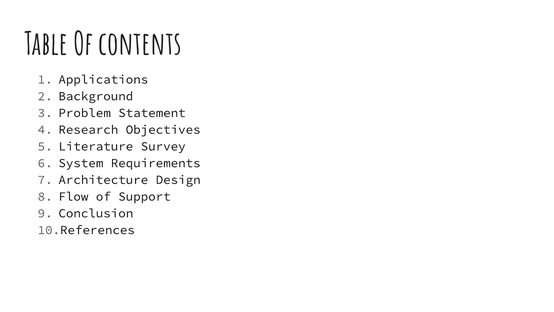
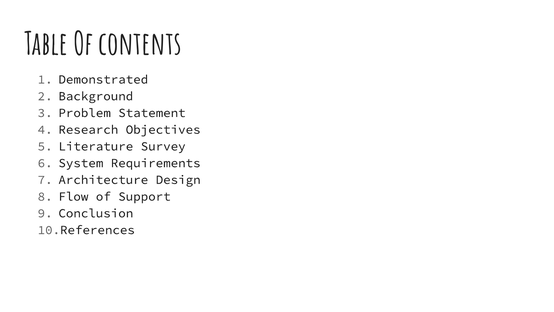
Applications: Applications -> Demonstrated
